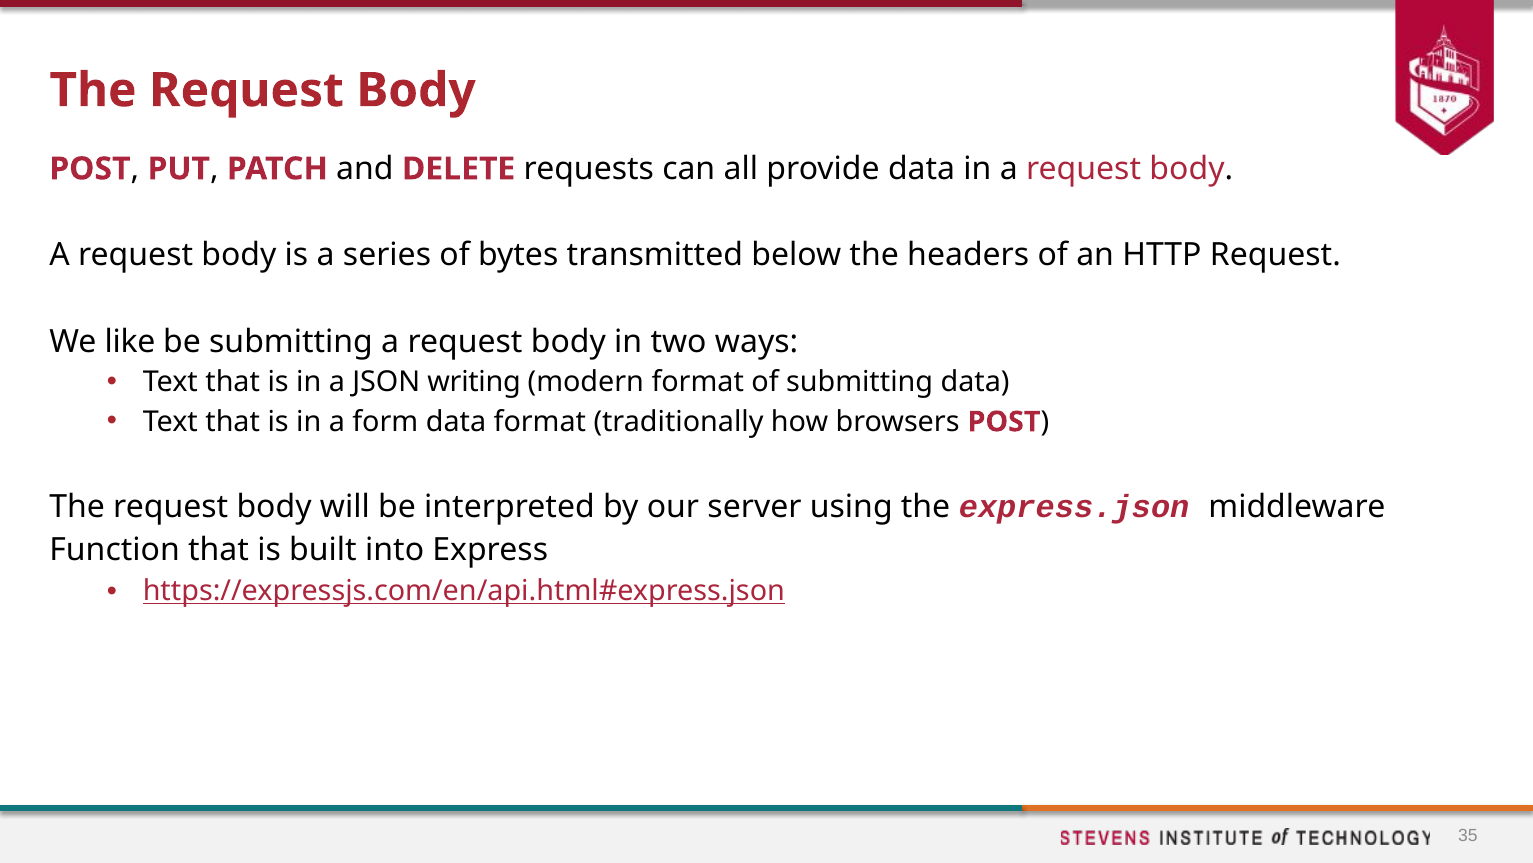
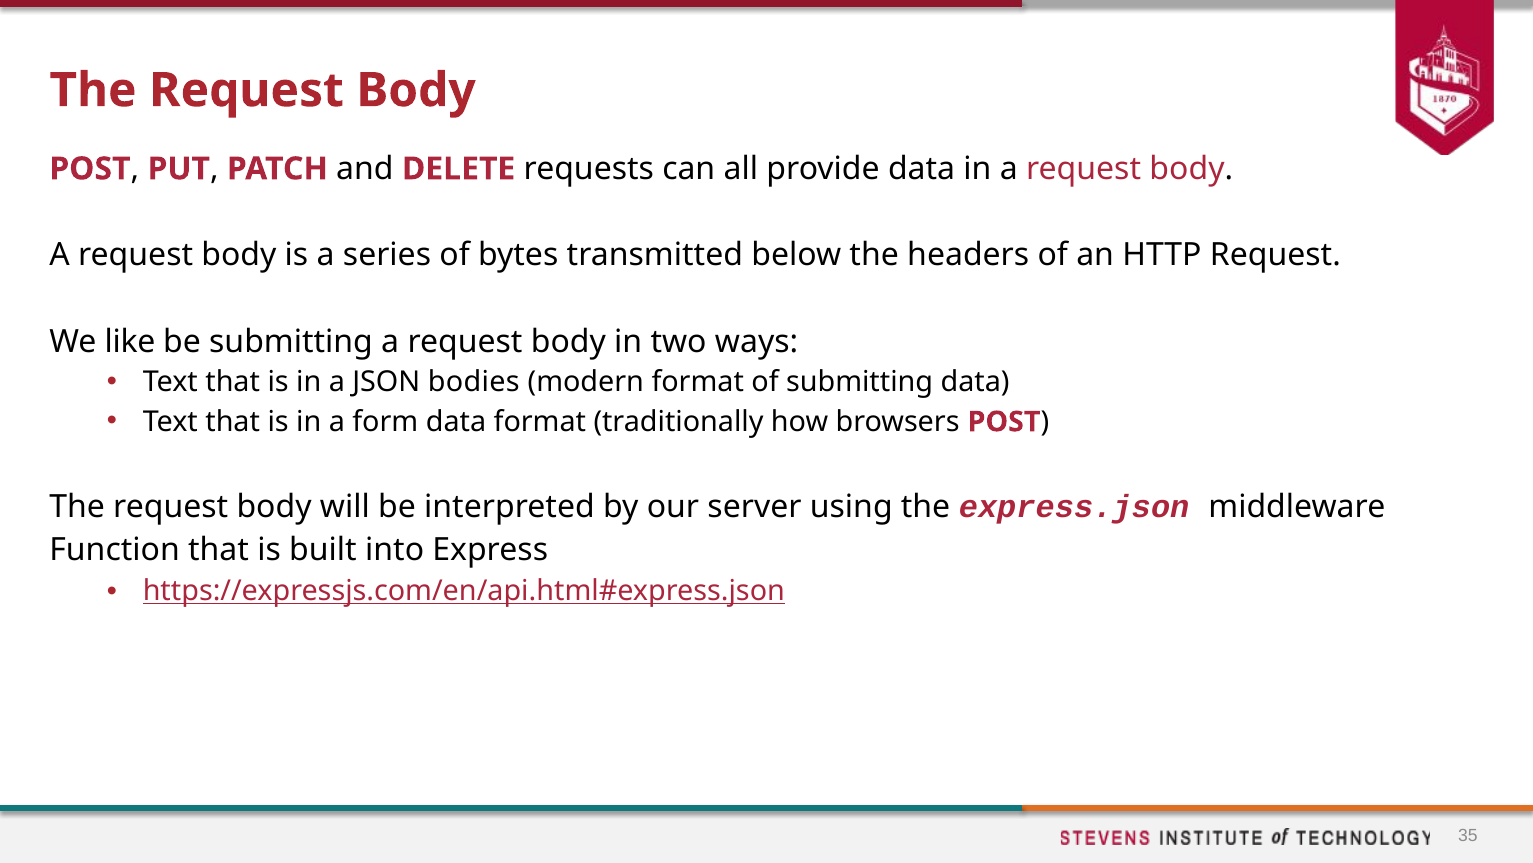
writing: writing -> bodies
